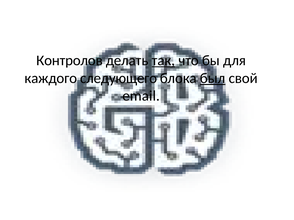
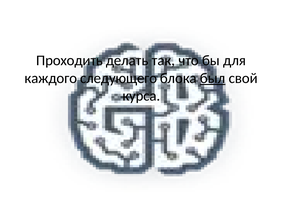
Контролов: Контролов -> Проходить
так underline: present -> none
email: email -> курса
